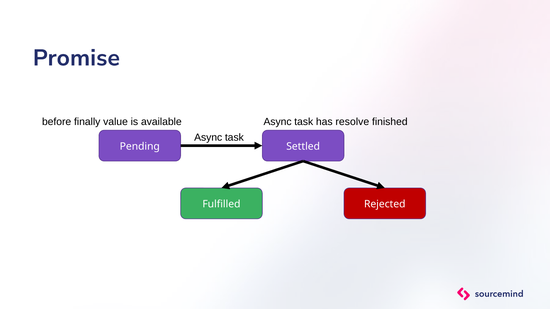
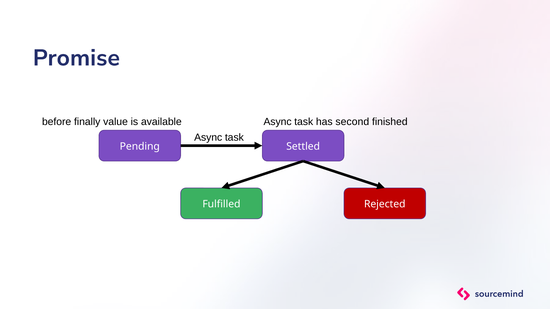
resolve: resolve -> second
